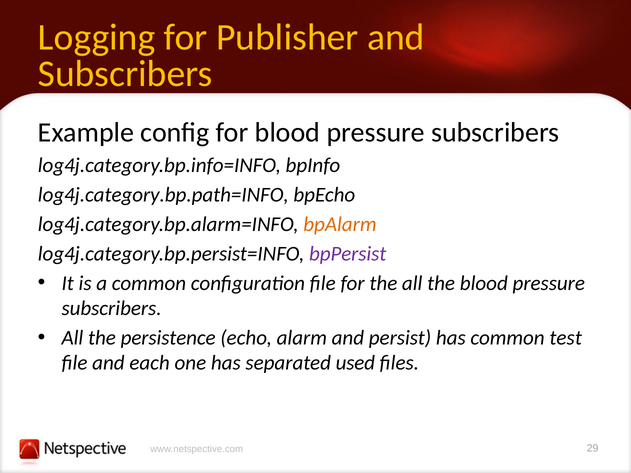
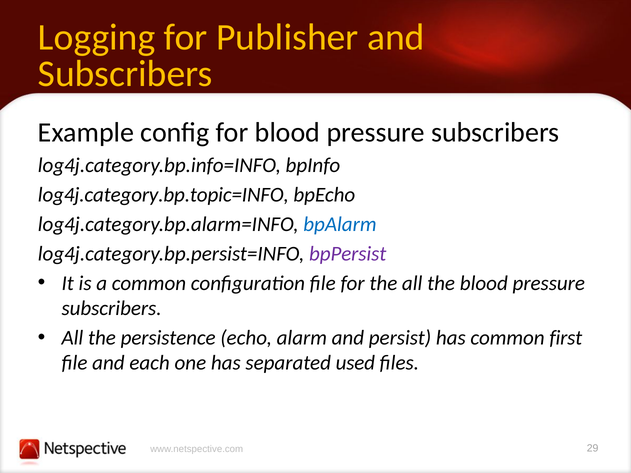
log4j.category.bp.path=INFO: log4j.category.bp.path=INFO -> log4j.category.bp.topic=INFO
bpAlarm colour: orange -> blue
test: test -> first
